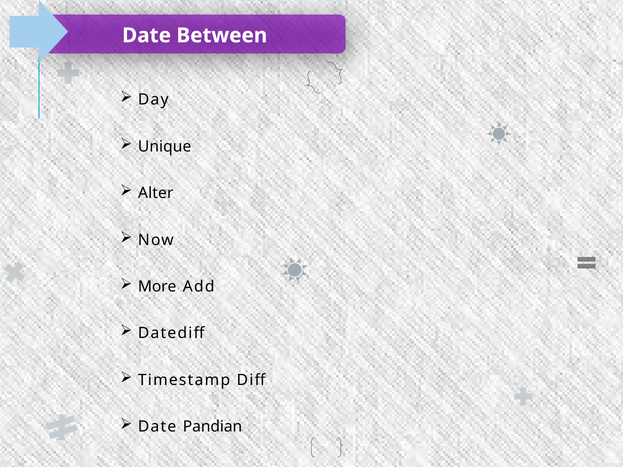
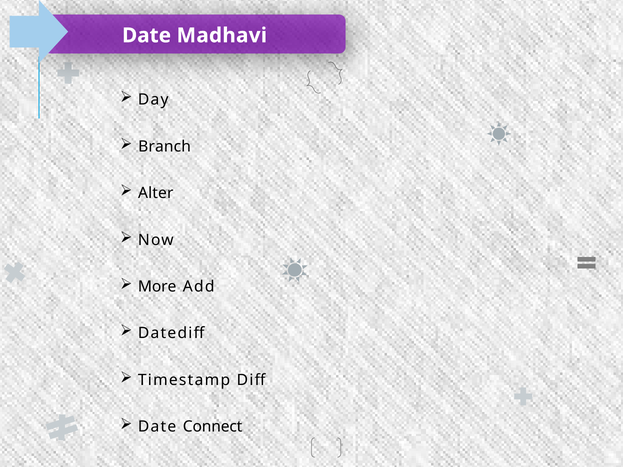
Between: Between -> Madhavi
Unique: Unique -> Branch
Pandian: Pandian -> Connect
